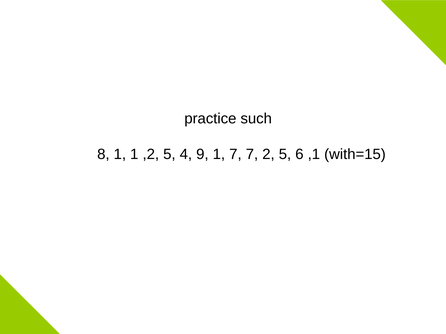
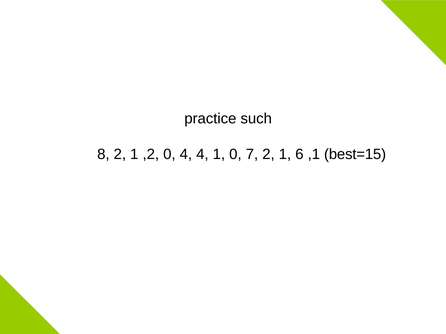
8 1: 1 -> 2
,2 5: 5 -> 0
4 9: 9 -> 4
1 7: 7 -> 0
7 2 5: 5 -> 1
with=15: with=15 -> best=15
